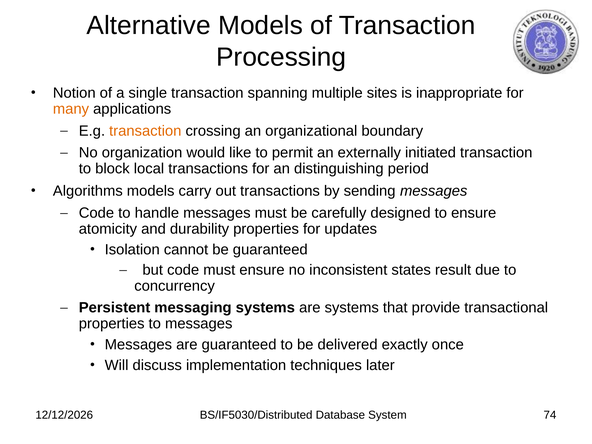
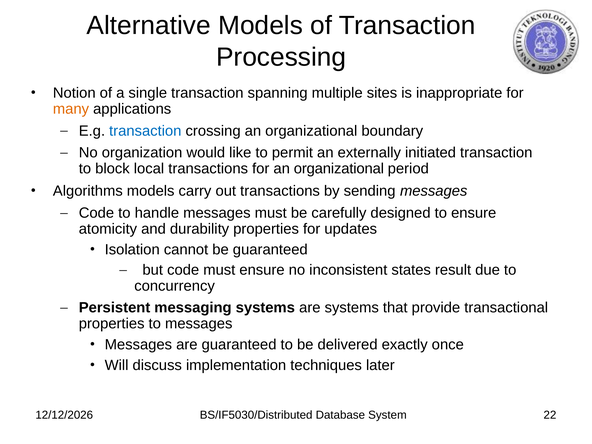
transaction at (145, 131) colour: orange -> blue
for an distinguishing: distinguishing -> organizational
74: 74 -> 22
